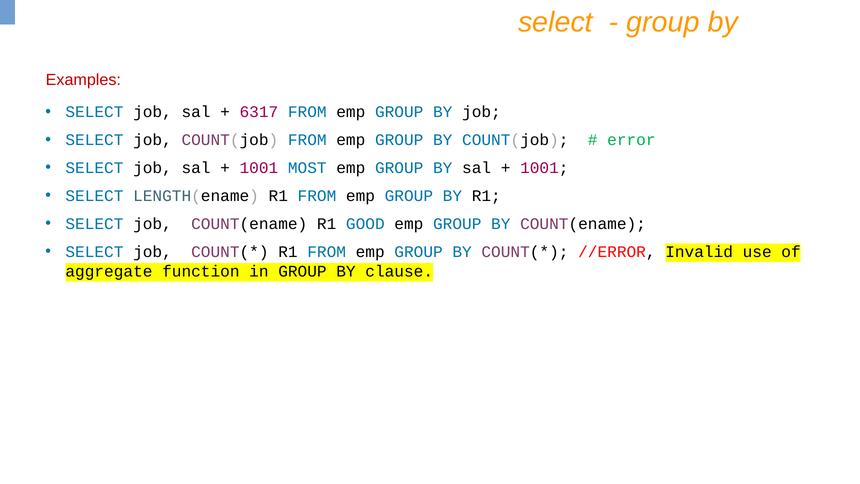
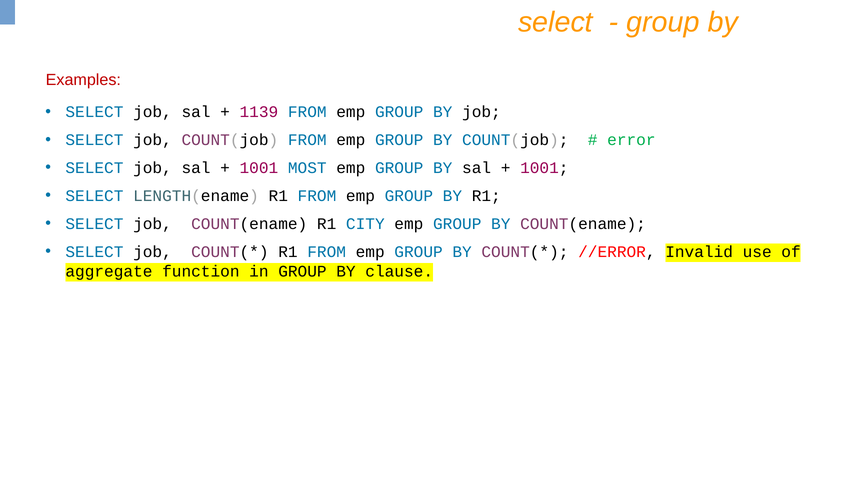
6317: 6317 -> 1139
GOOD: GOOD -> CITY
